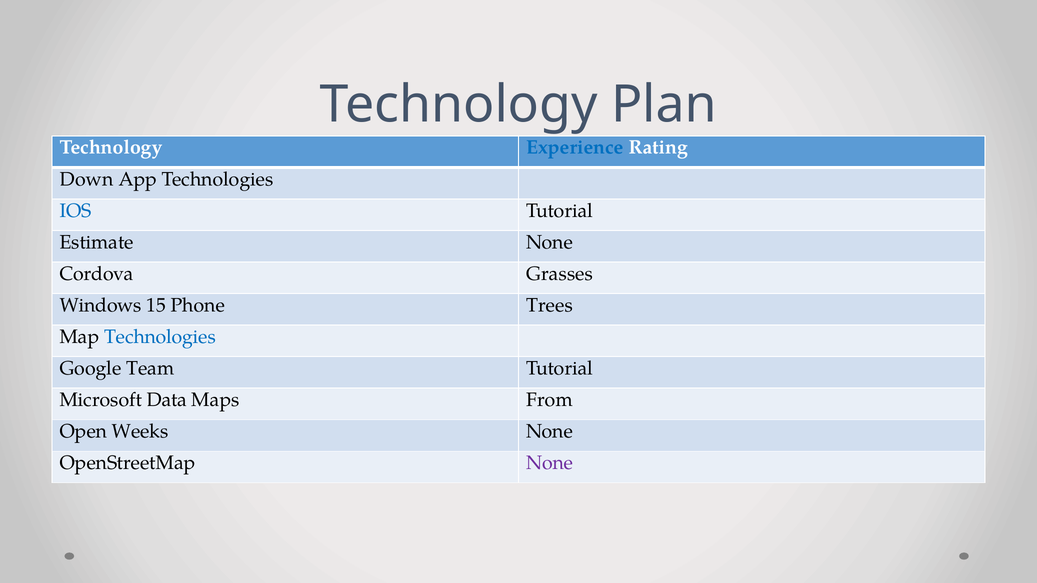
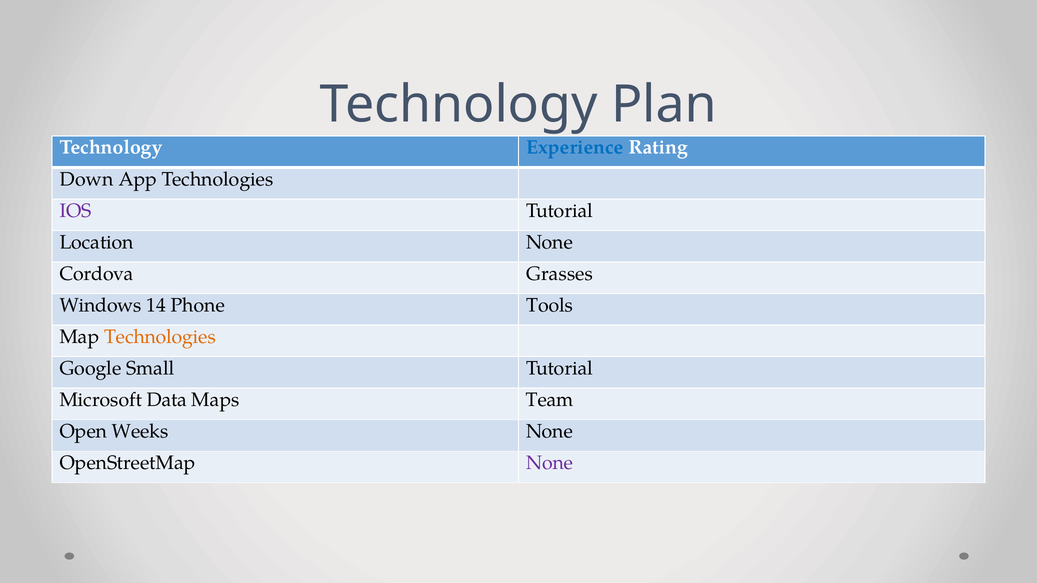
IOS colour: blue -> purple
Estimate: Estimate -> Location
15: 15 -> 14
Trees: Trees -> Tools
Technologies at (160, 337) colour: blue -> orange
Team: Team -> Small
From: From -> Team
